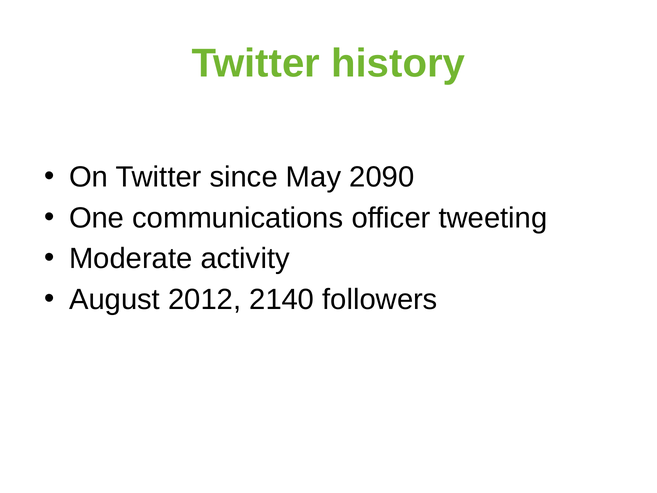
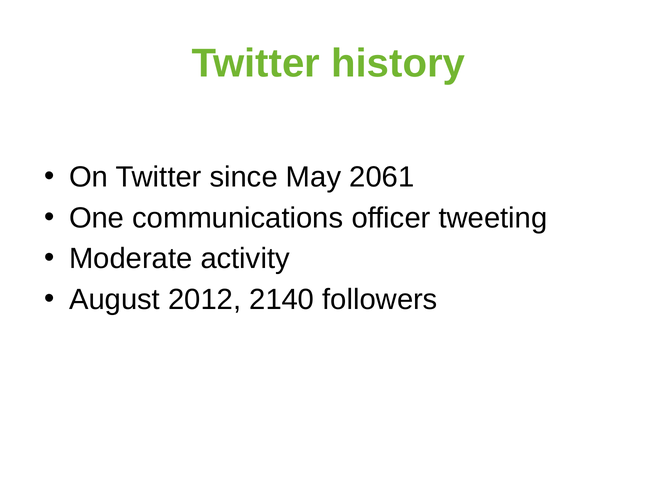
2090: 2090 -> 2061
